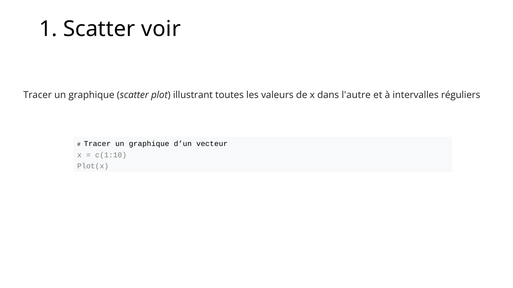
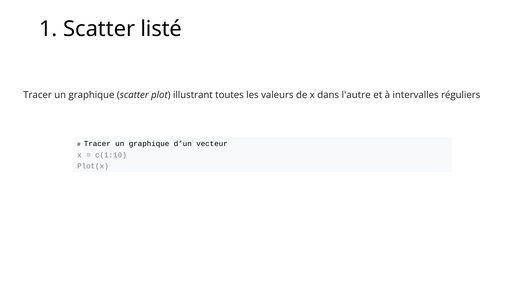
voir: voir -> listé
